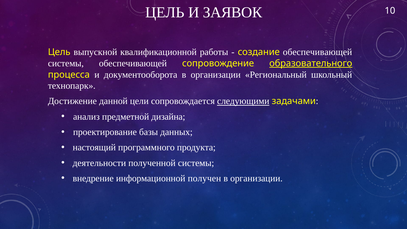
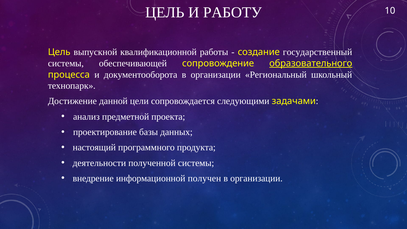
ЗАЯВОК: ЗАЯВОК -> РАБОТУ
создание обеспечивающей: обеспечивающей -> государственный
следующими underline: present -> none
дизайна: дизайна -> проекта
